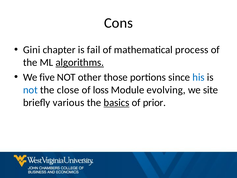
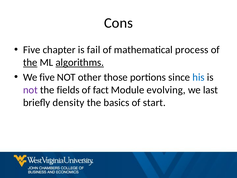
Gini at (32, 50): Gini -> Five
the at (30, 62) underline: none -> present
not at (30, 90) colour: blue -> purple
close: close -> fields
loss: loss -> fact
site: site -> last
various: various -> density
basics underline: present -> none
prior: prior -> start
